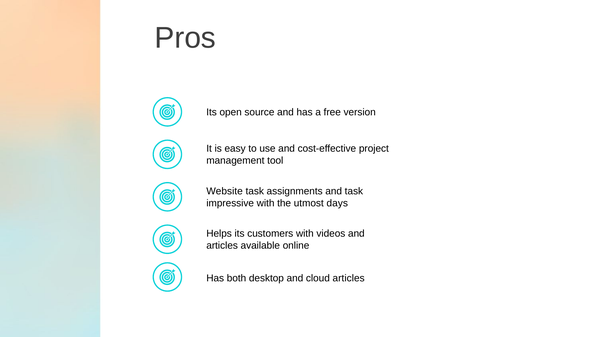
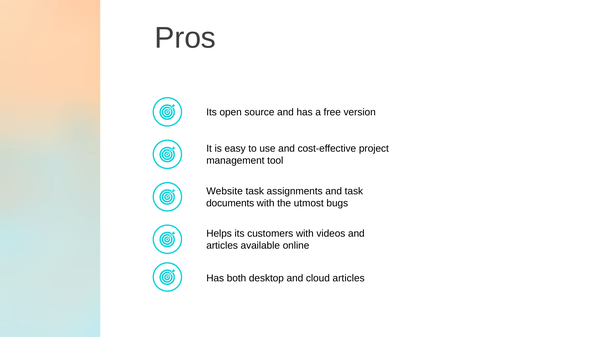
impressive: impressive -> documents
days: days -> bugs
